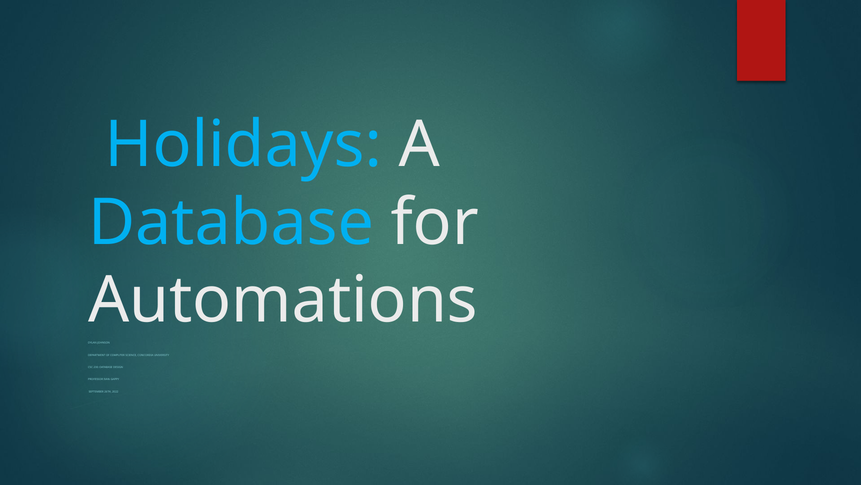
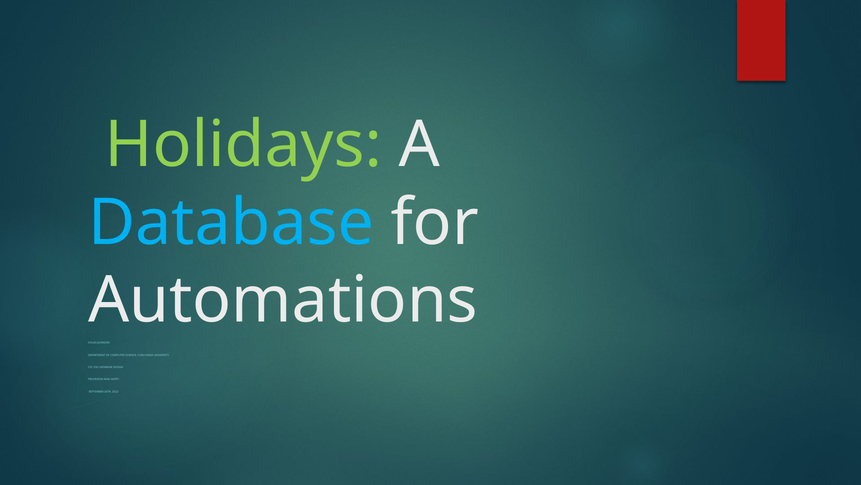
Holidays colour: light blue -> light green
